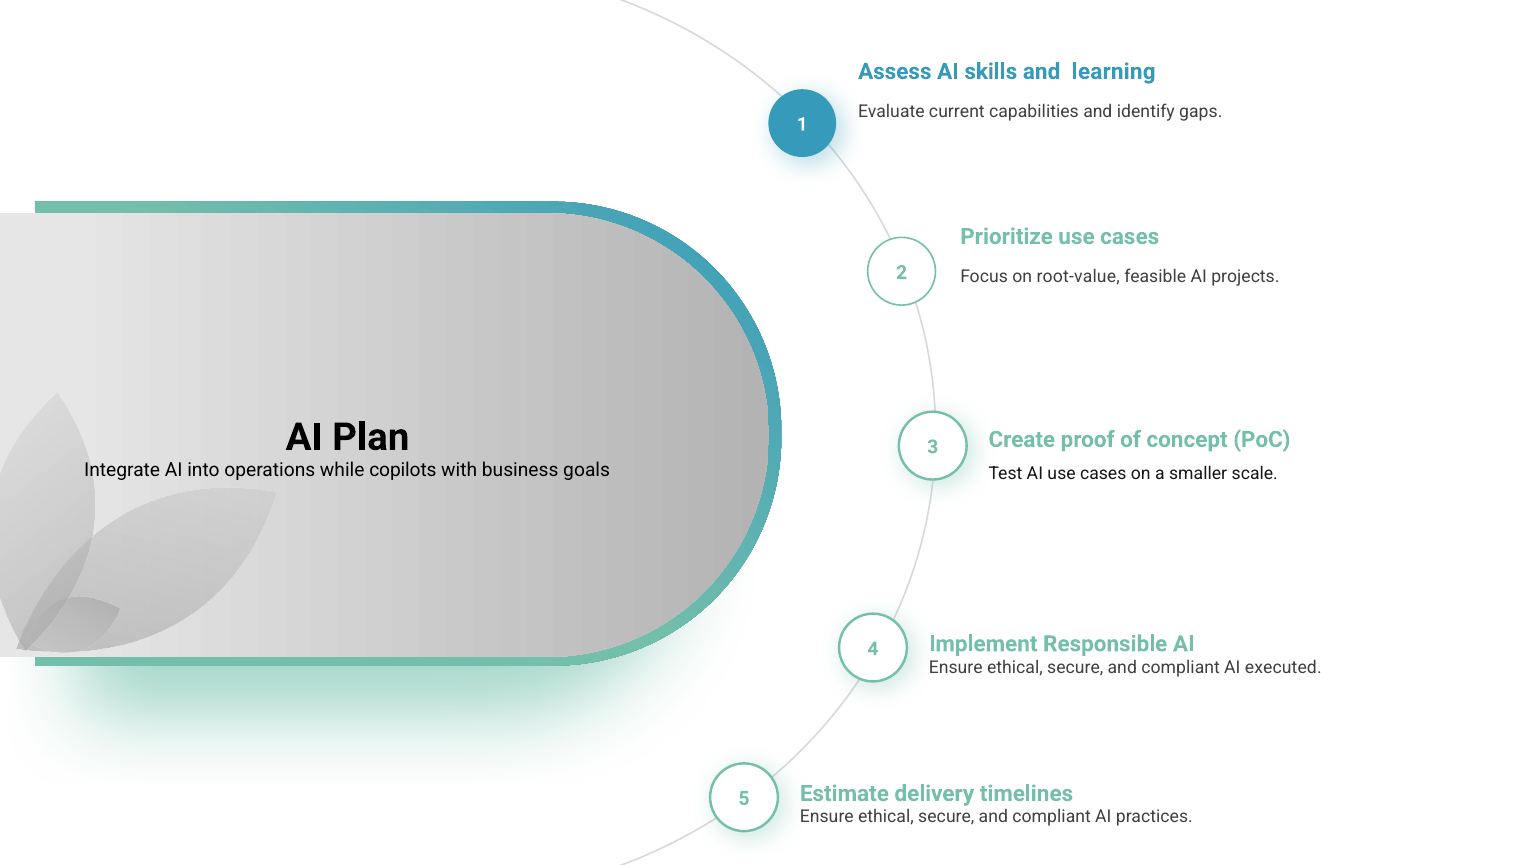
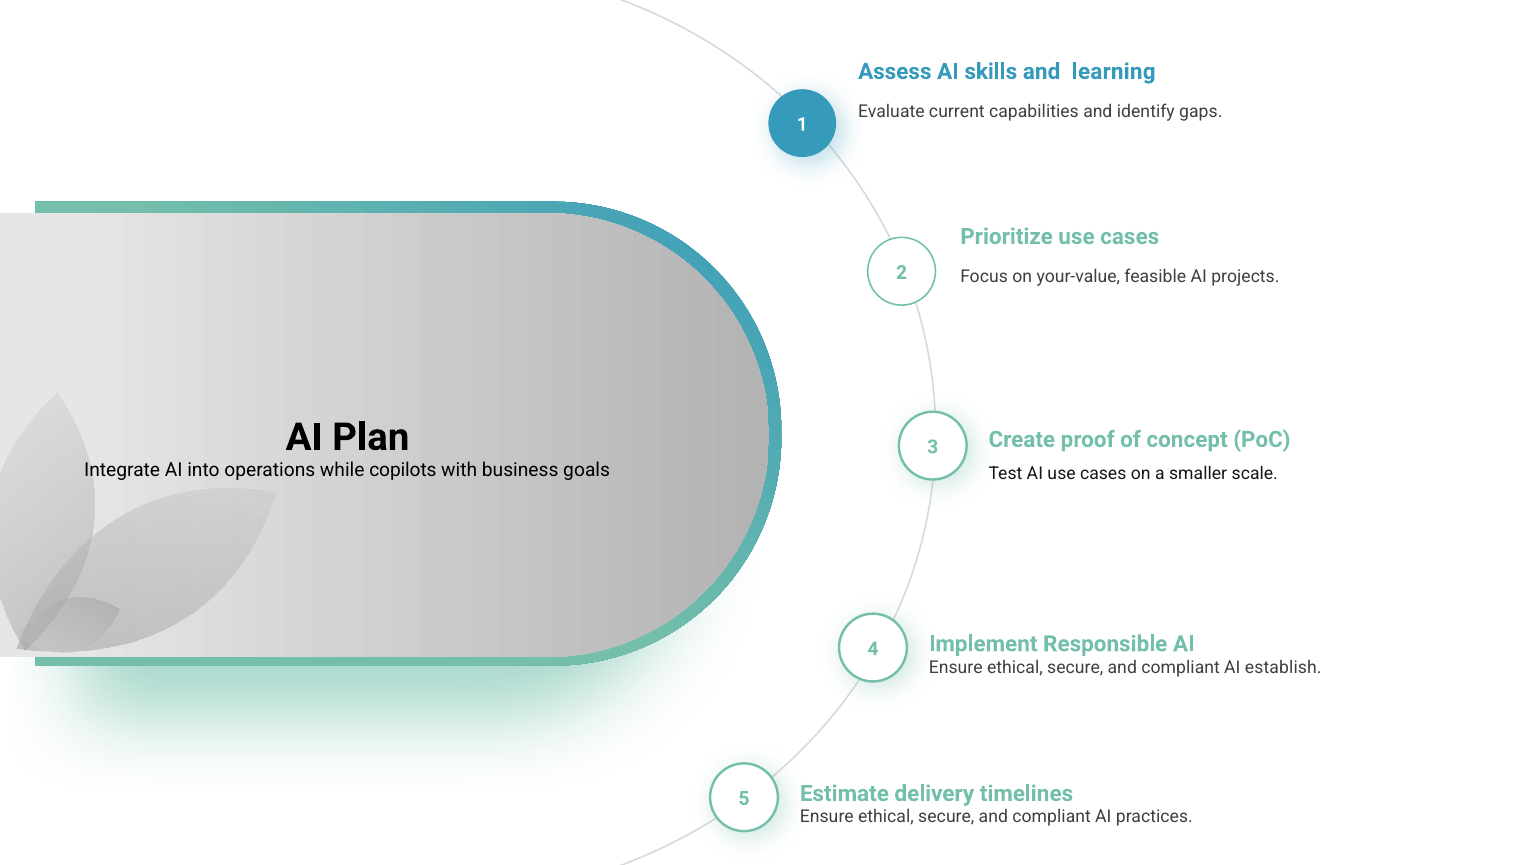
root-value: root-value -> your-value
executed: executed -> establish
